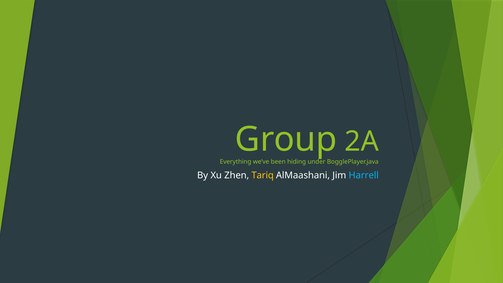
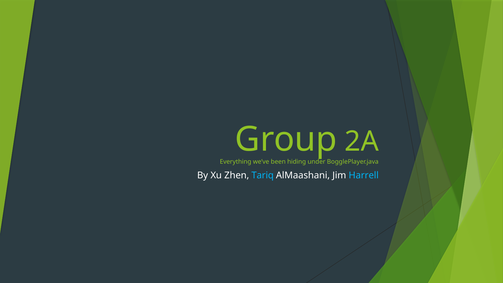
Tariq colour: yellow -> light blue
